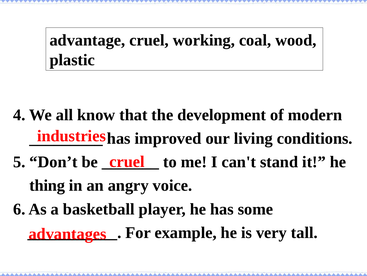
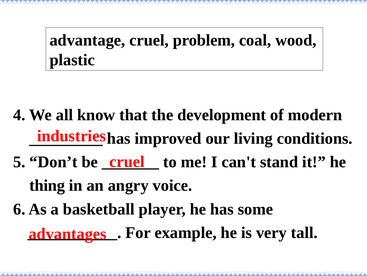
working: working -> problem
